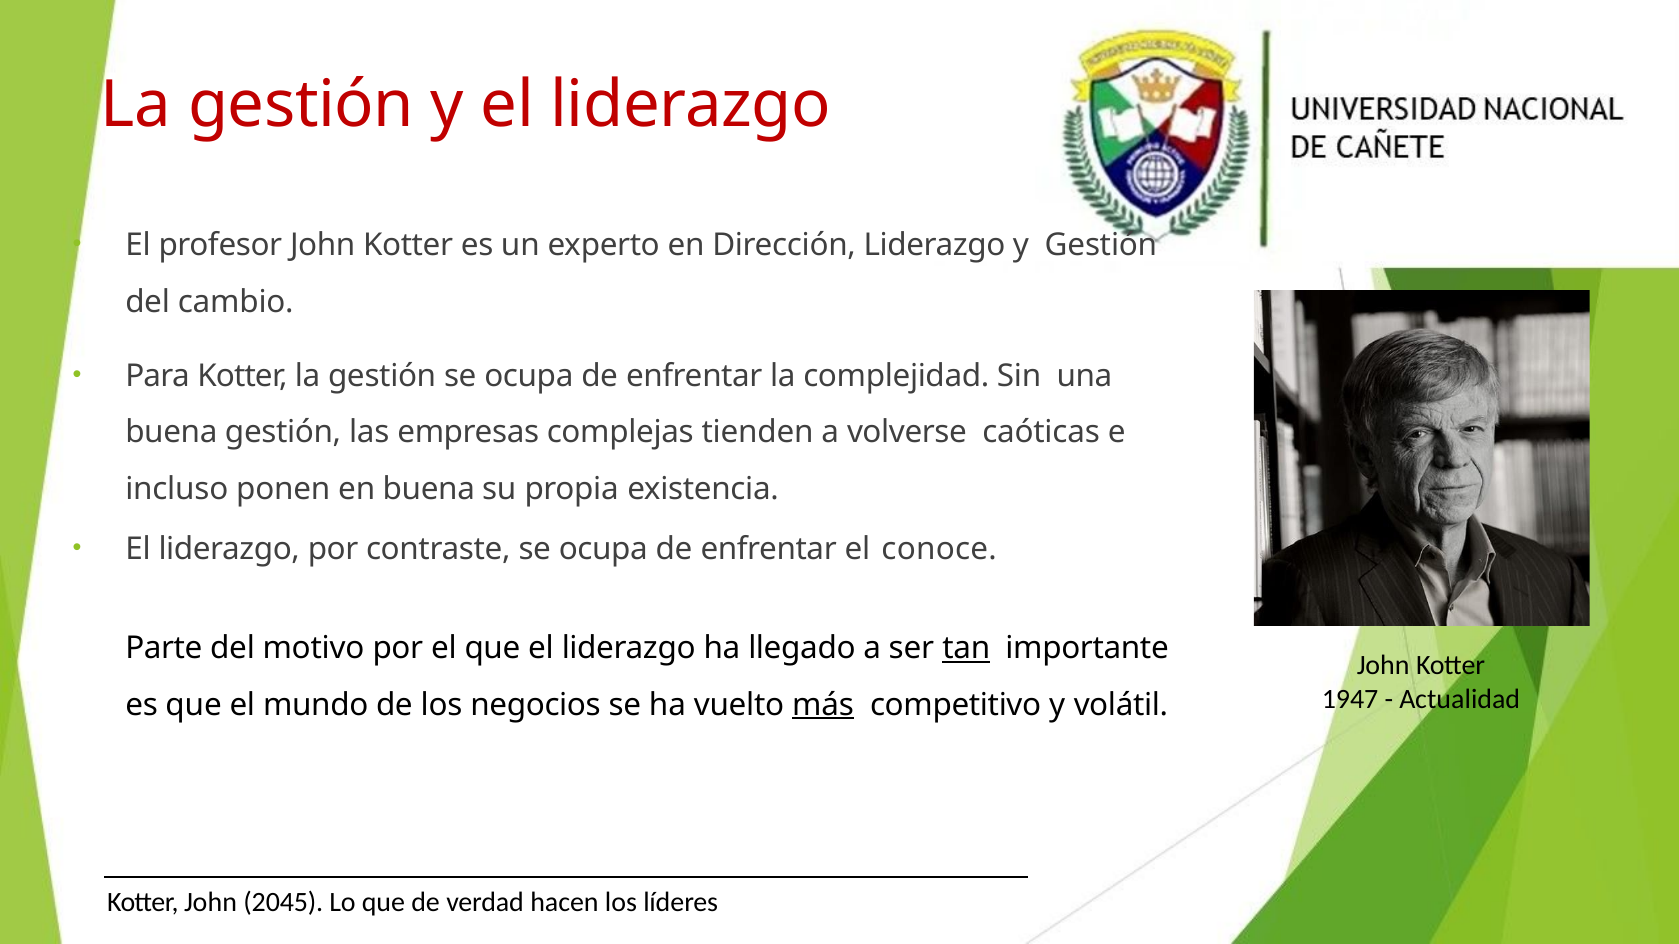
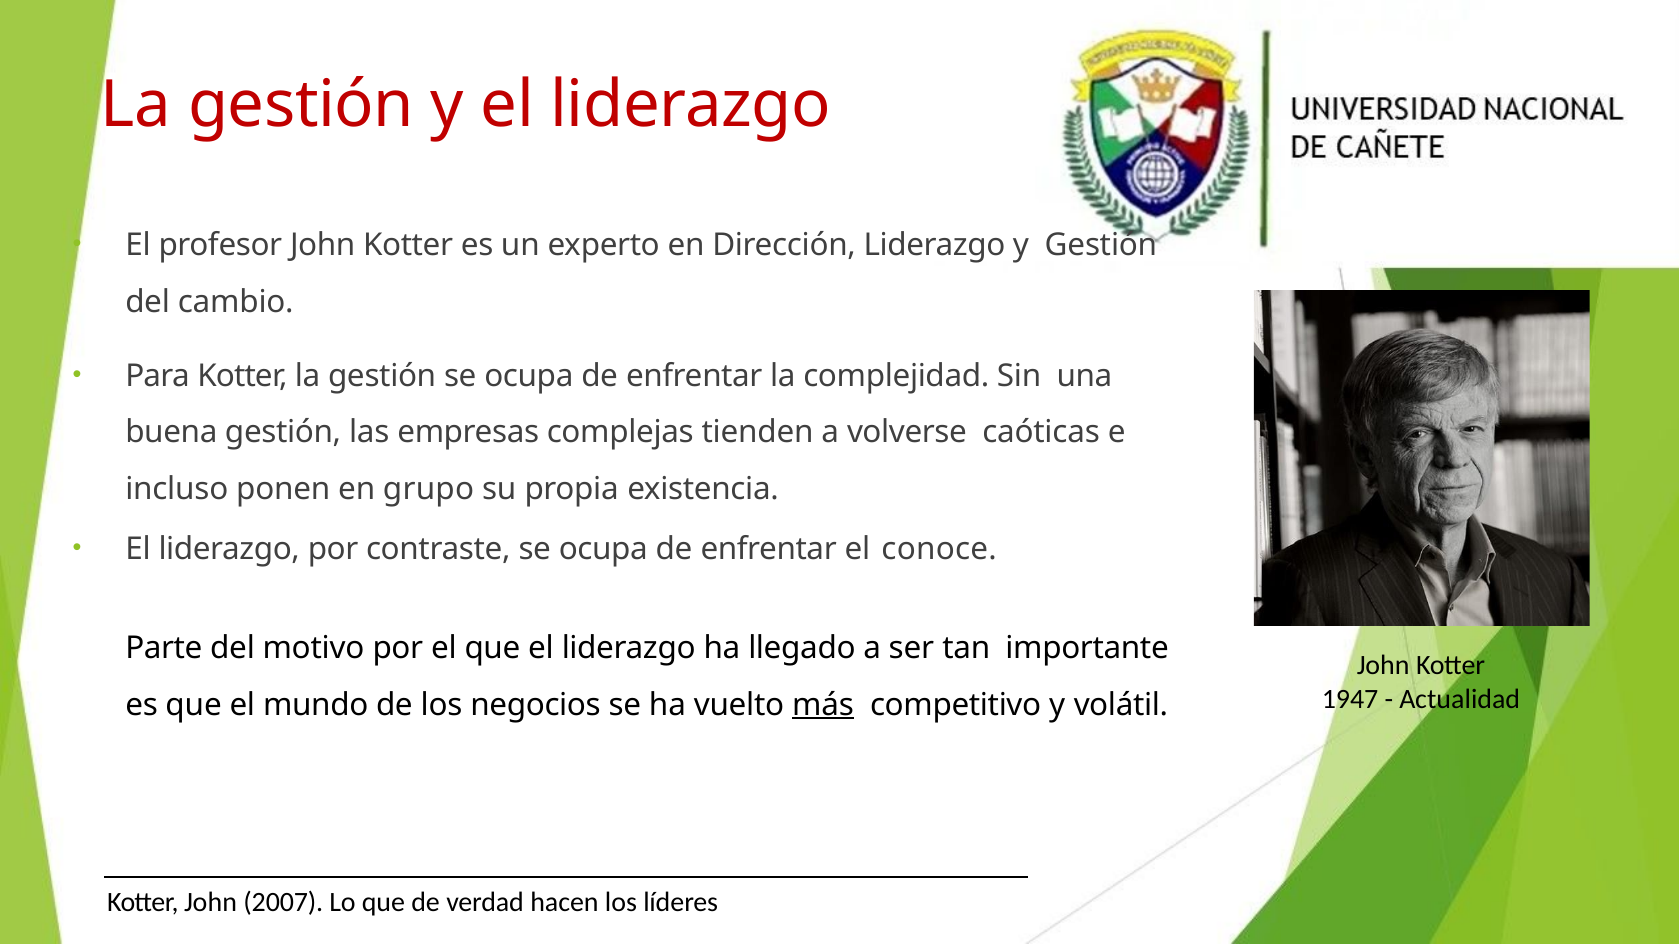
en buena: buena -> grupo
tan underline: present -> none
2045: 2045 -> 2007
